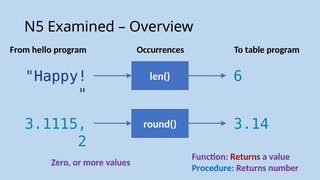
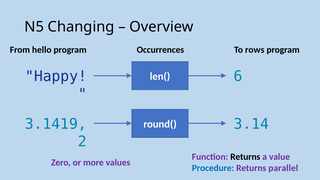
Examined: Examined -> Changing
table: table -> rows
3.1115: 3.1115 -> 3.1419
Returns at (245, 157) colour: red -> black
number: number -> parallel
